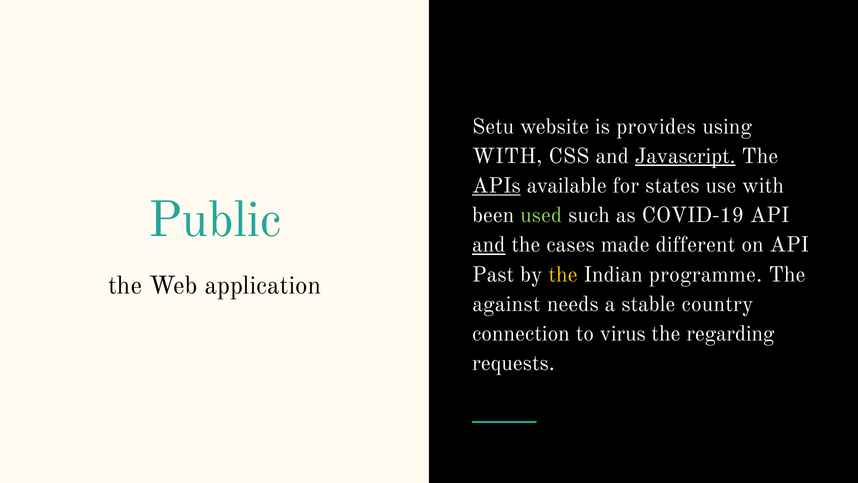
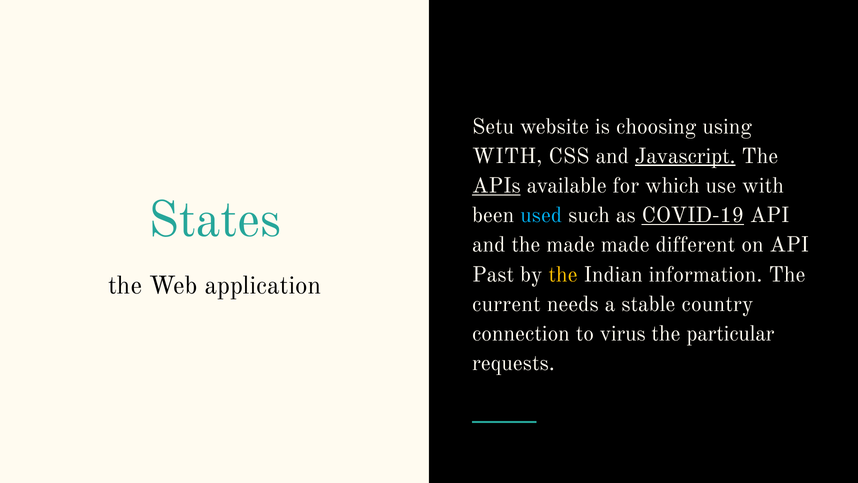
provides: provides -> choosing
states: states -> which
Public: Public -> States
used colour: light green -> light blue
COVID-19 underline: none -> present
and at (489, 245) underline: present -> none
the cases: cases -> made
programme: programme -> information
against: against -> current
regarding: regarding -> particular
